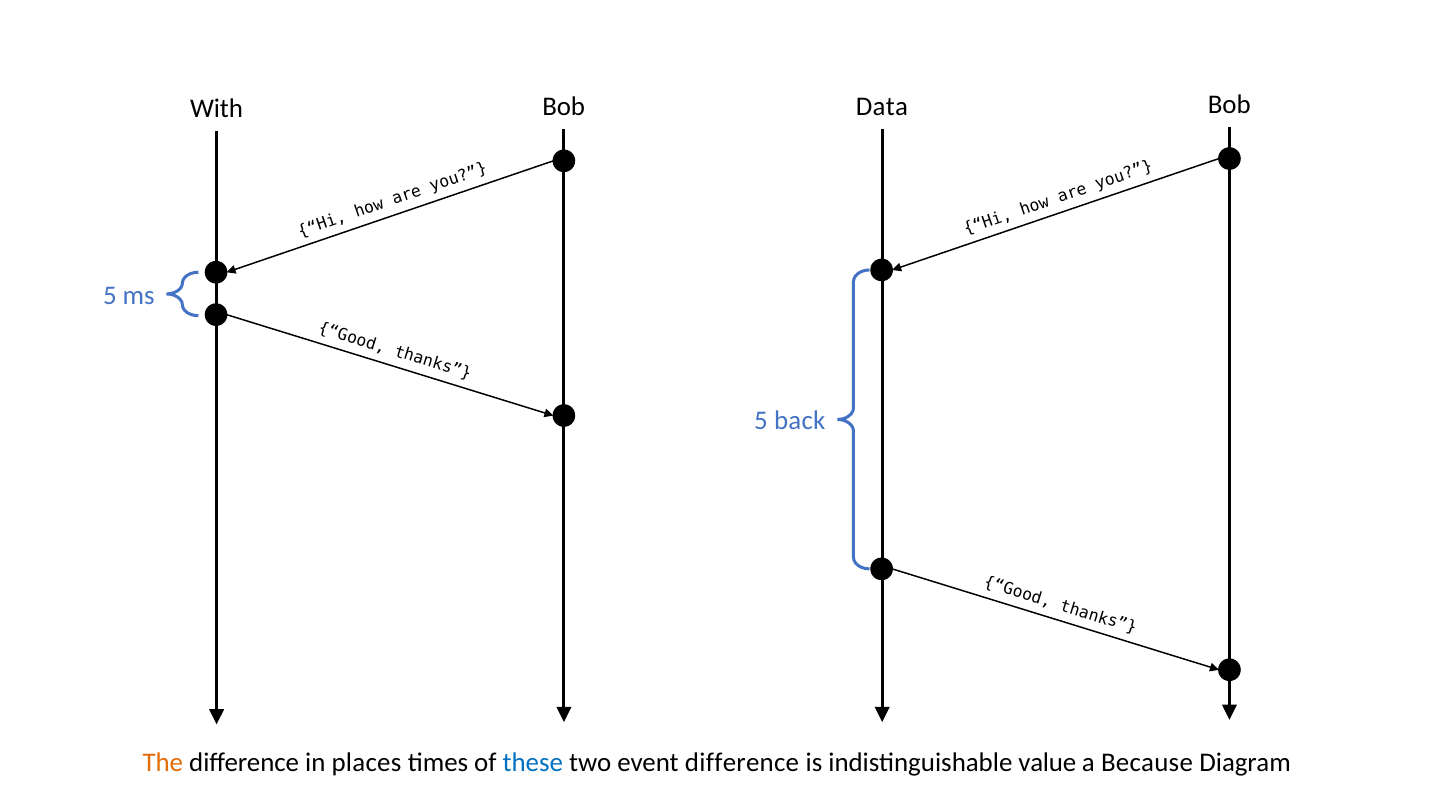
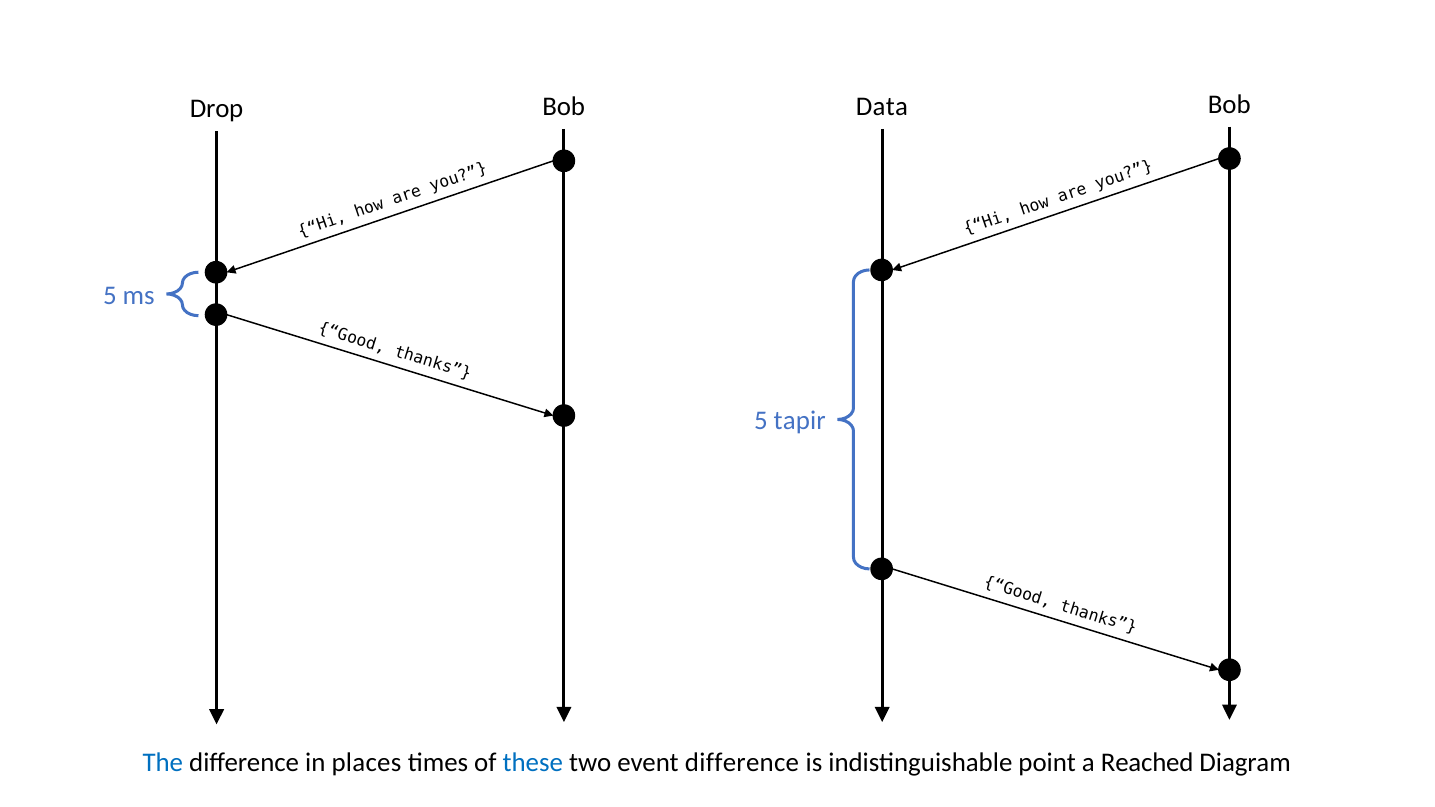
With: With -> Drop
back: back -> tapir
The colour: orange -> blue
value: value -> point
Because: Because -> Reached
